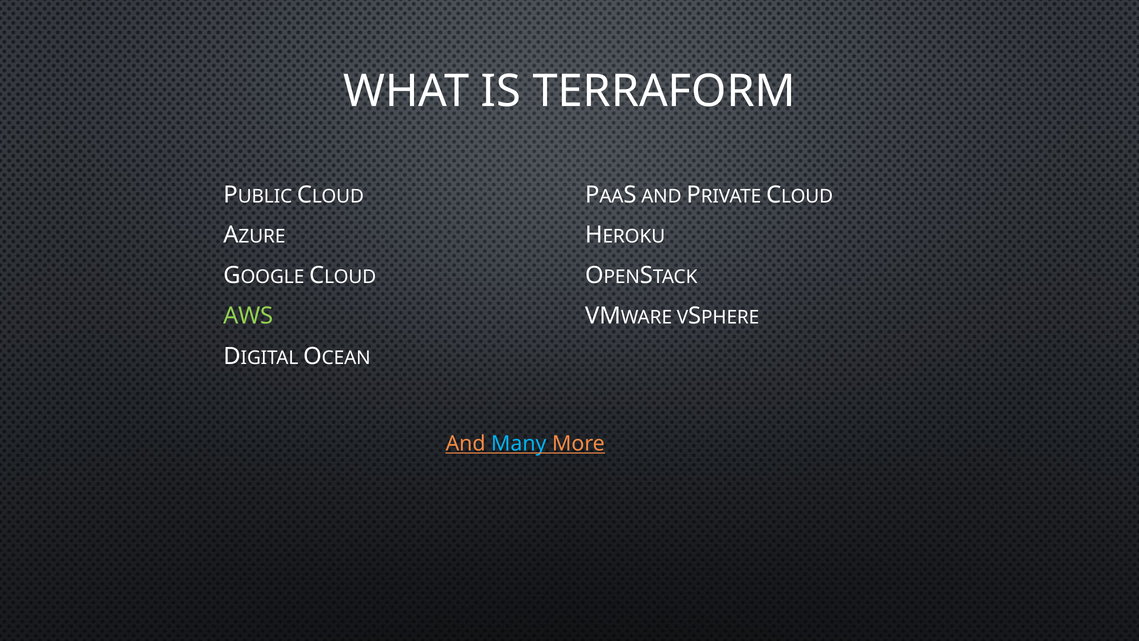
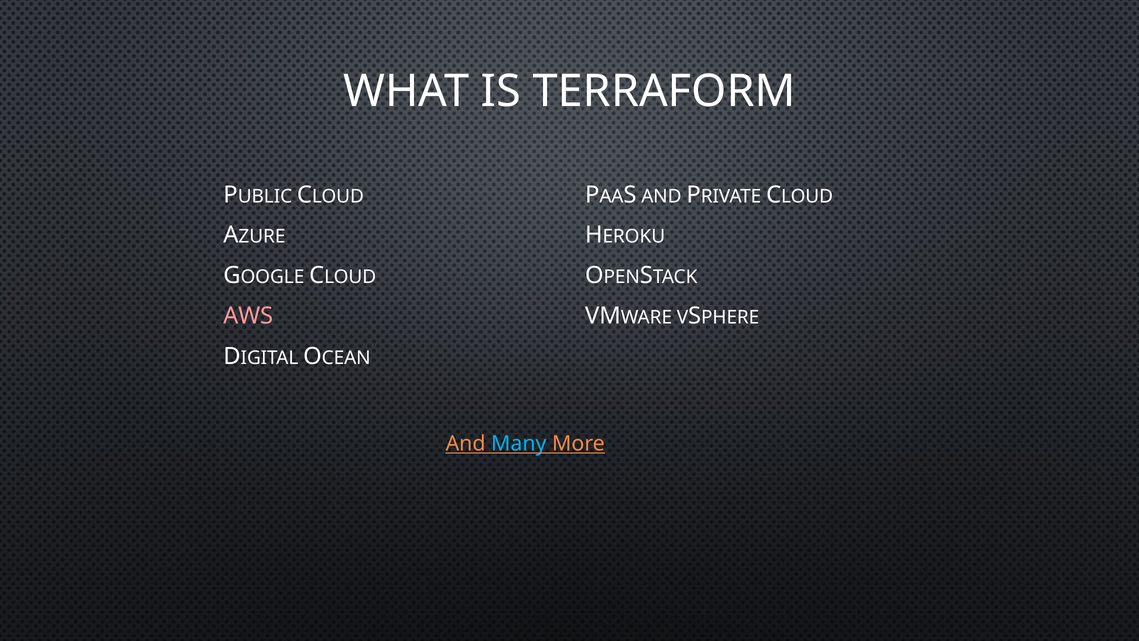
AWS colour: light green -> pink
